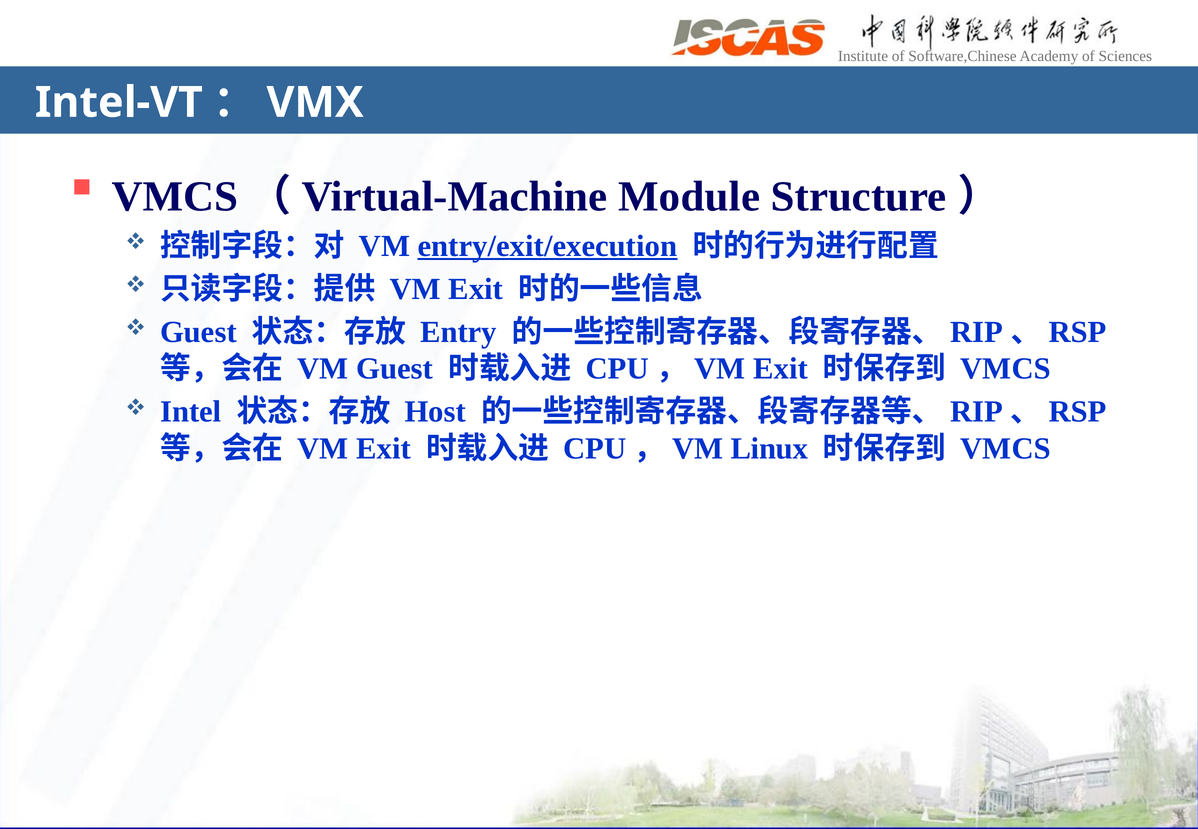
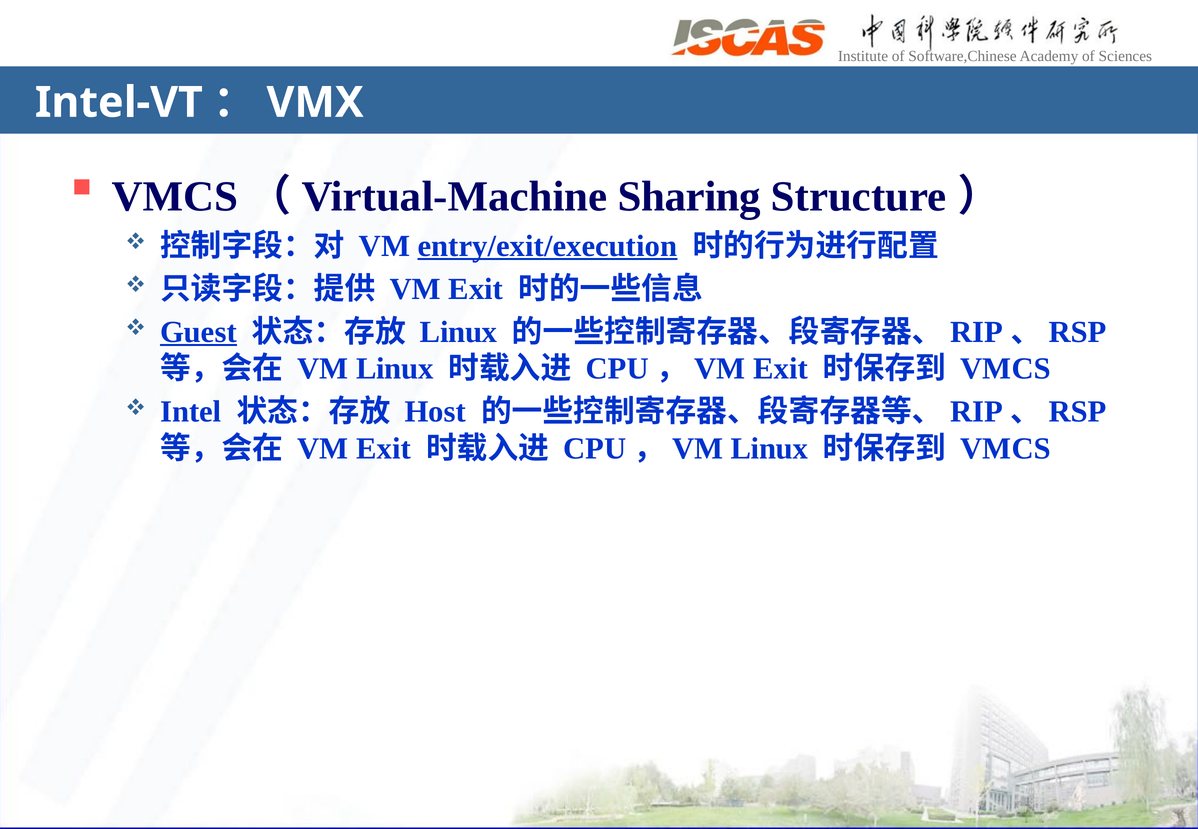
Module: Module -> Sharing
Guest at (198, 332) underline: none -> present
Entry at (458, 332): Entry -> Linux
VM Guest: Guest -> Linux
